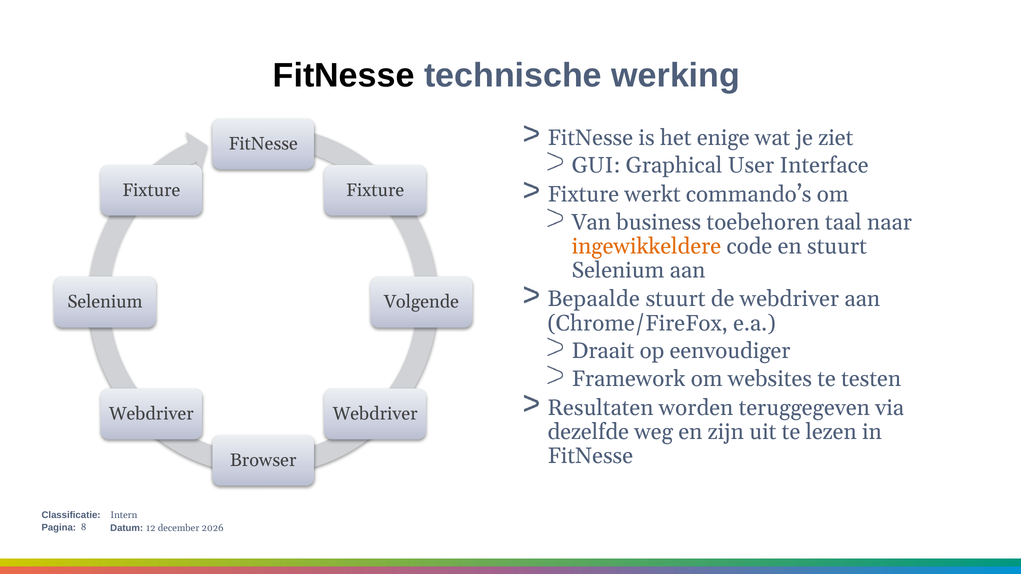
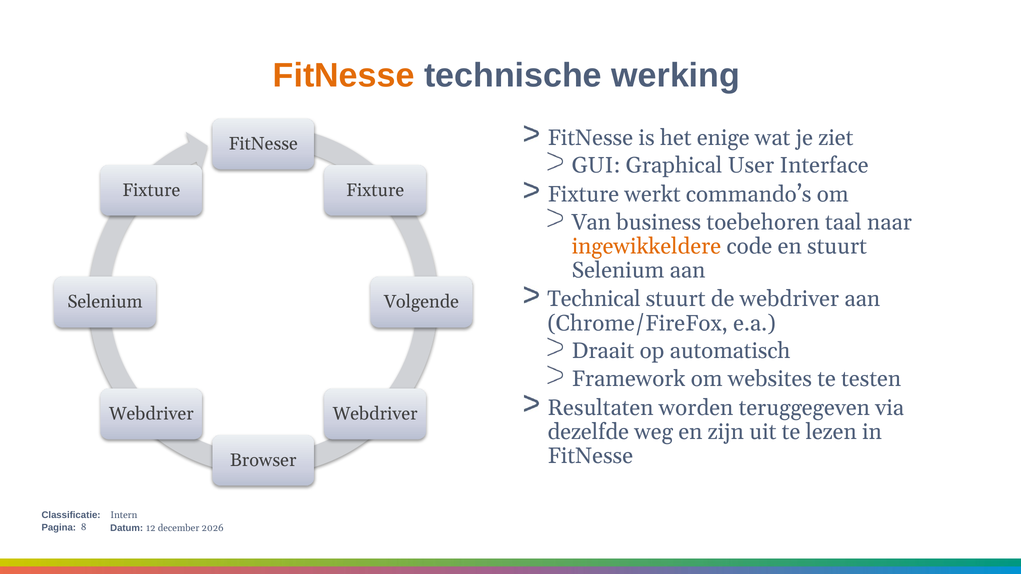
FitNesse at (344, 75) colour: black -> orange
Bepaalde: Bepaalde -> Technical
eenvoudiger: eenvoudiger -> automatisch
